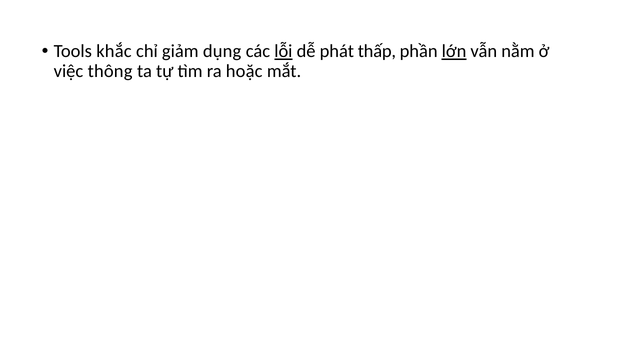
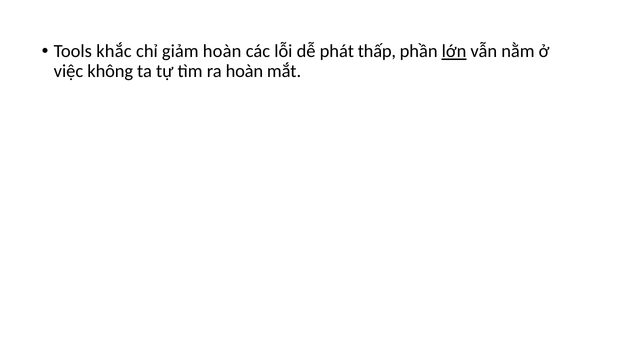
giảm dụng: dụng -> hoàn
lỗi underline: present -> none
thông: thông -> không
ra hoặc: hoặc -> hoàn
